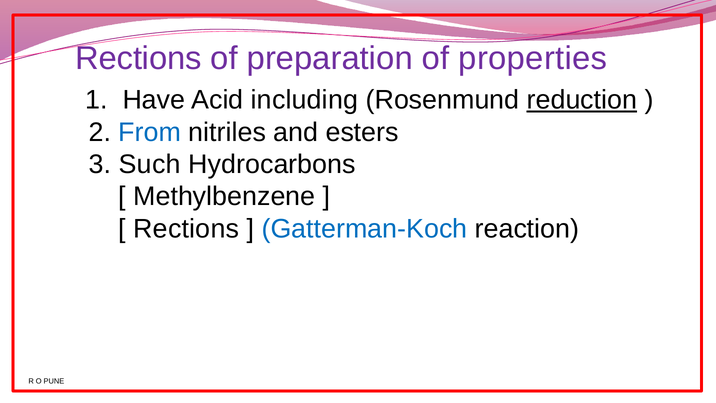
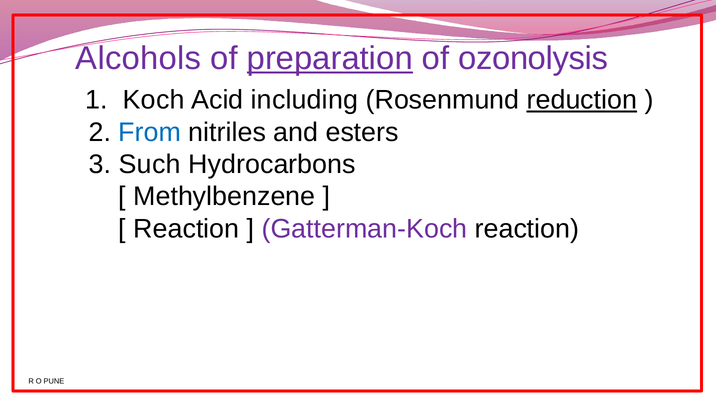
Rections at (138, 58): Rections -> Alcohols
preparation underline: none -> present
properties: properties -> ozonolysis
Have: Have -> Koch
Rections at (186, 229): Rections -> Reaction
Gatterman-Koch colour: blue -> purple
